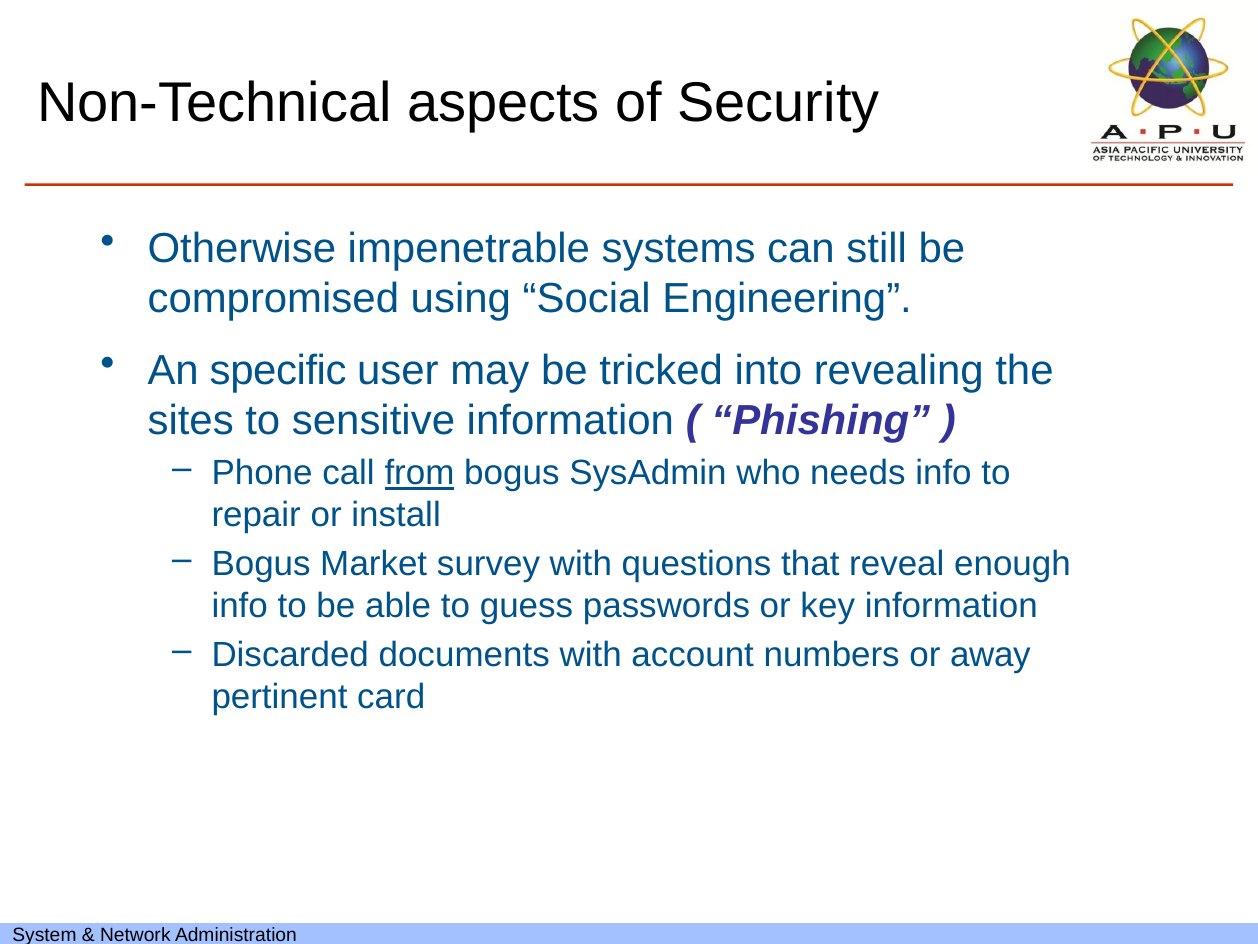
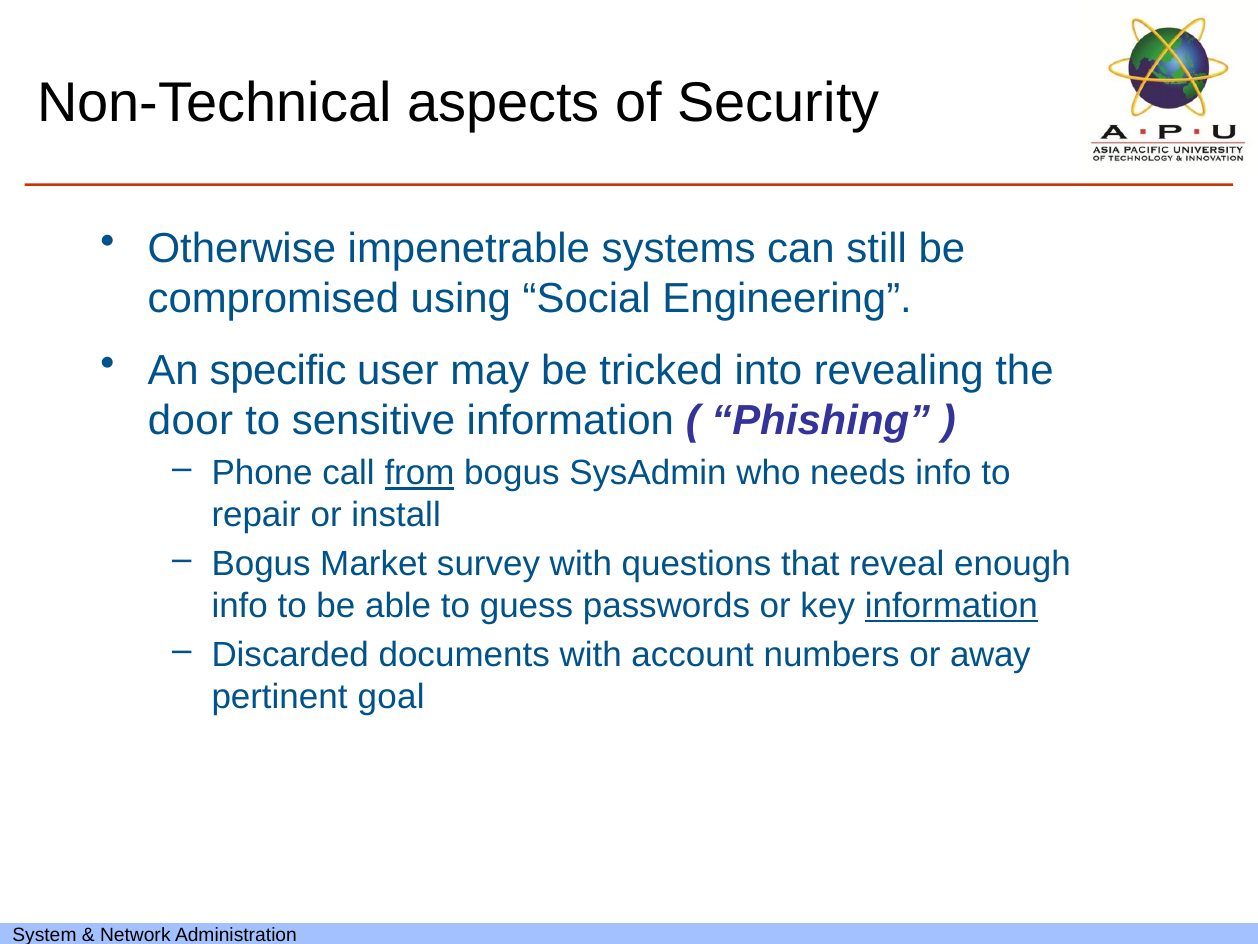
sites: sites -> door
information at (951, 606) underline: none -> present
card: card -> goal
